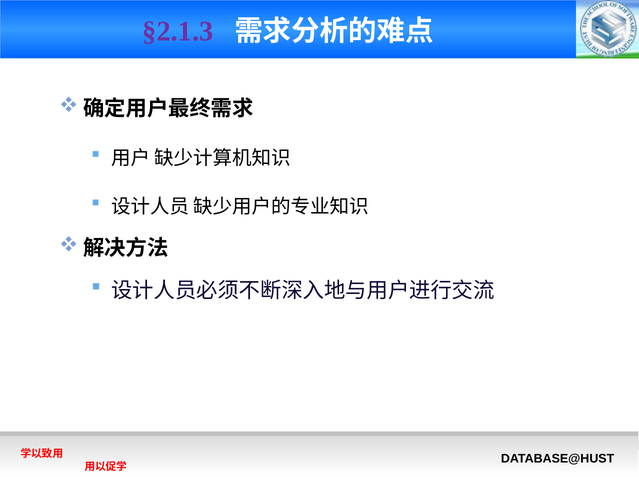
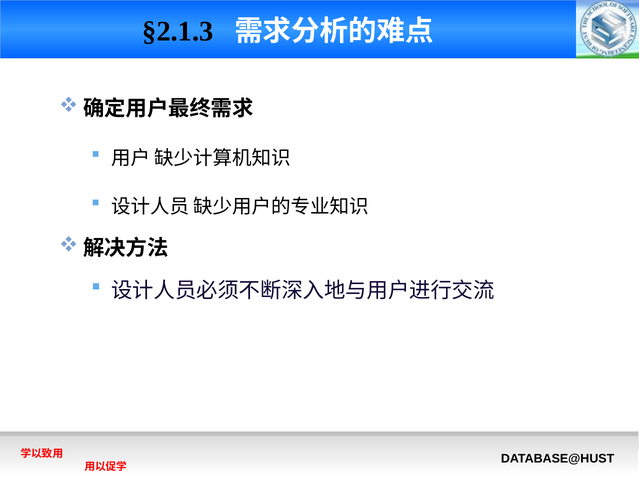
§2.1.3 colour: purple -> black
